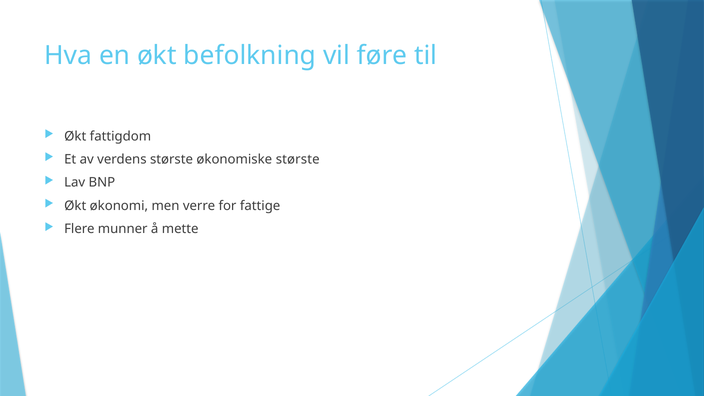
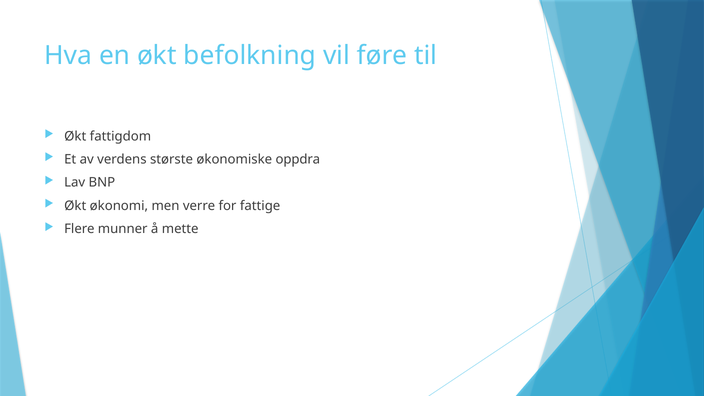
økonomiske største: største -> oppdra
